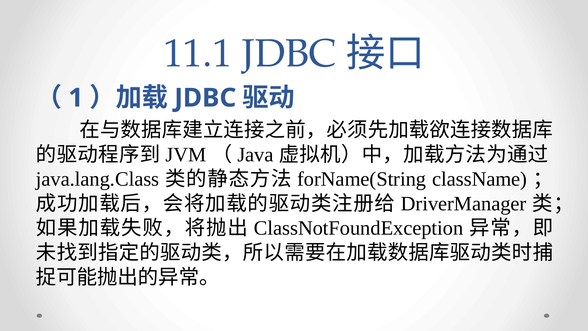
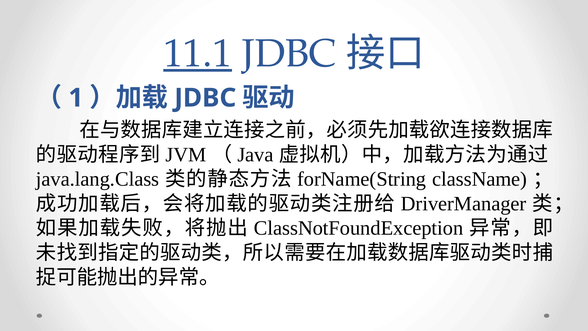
11.1 underline: none -> present
